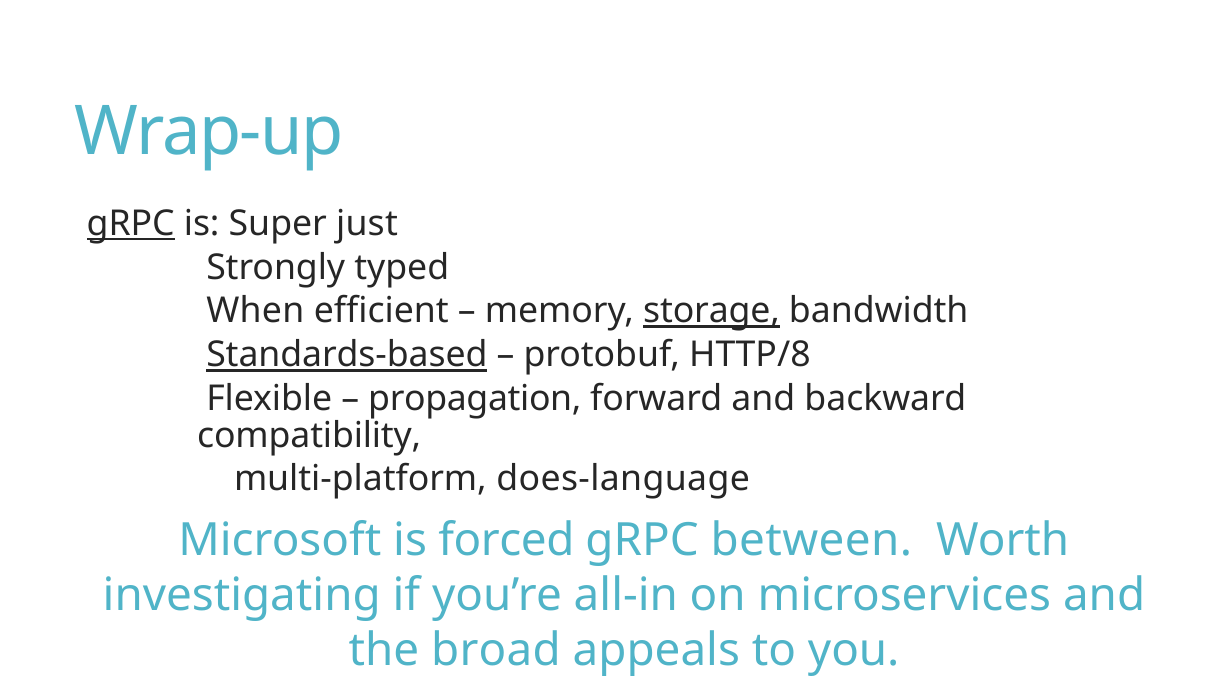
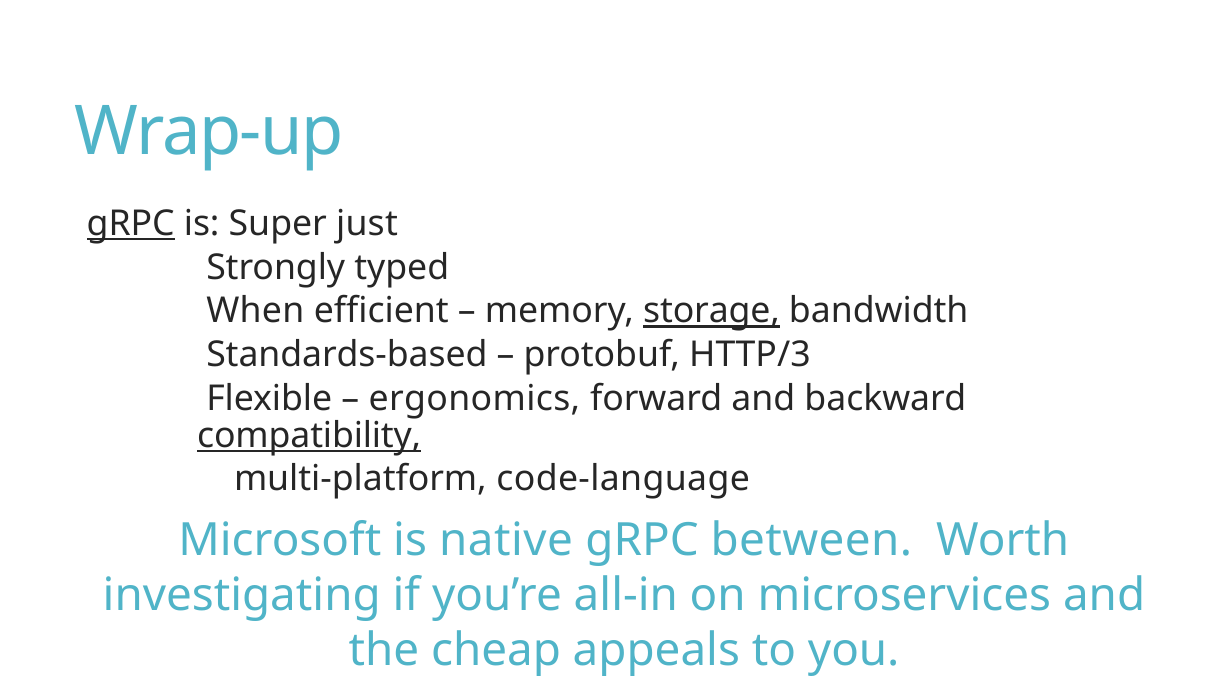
Standards-based underline: present -> none
HTTP/8: HTTP/8 -> HTTP/3
propagation: propagation -> ergonomics
compatibility underline: none -> present
does-language: does-language -> code-language
forced: forced -> native
broad: broad -> cheap
